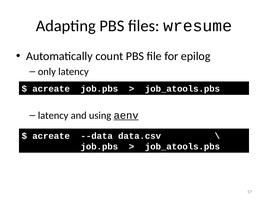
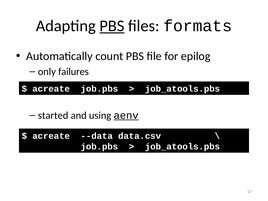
PBS at (112, 26) underline: none -> present
wresume: wresume -> formats
only latency: latency -> failures
latency at (53, 115): latency -> started
